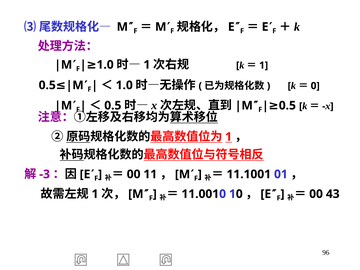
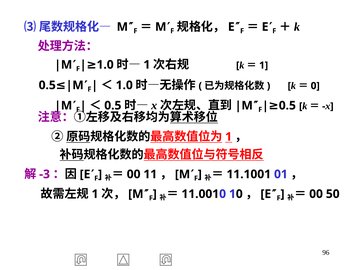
43: 43 -> 50
